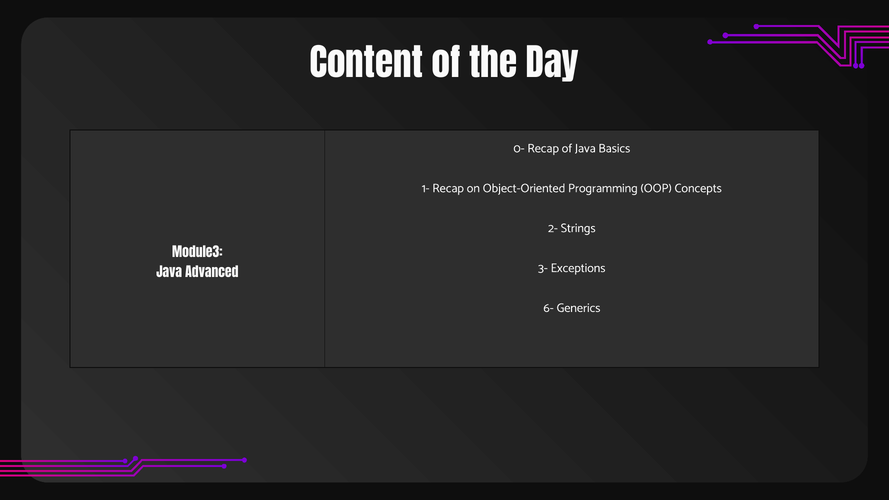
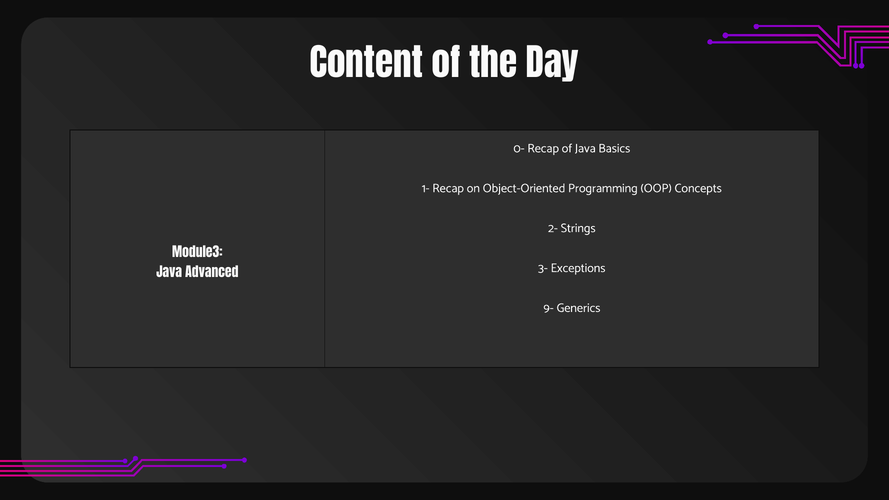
6-: 6- -> 9-
